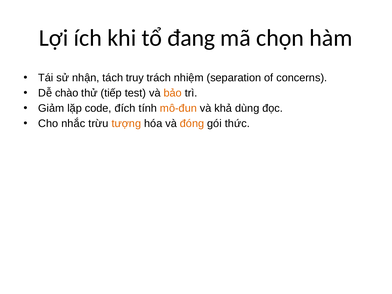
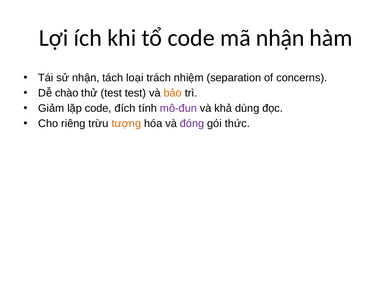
tổ đang: đang -> code
mã chọn: chọn -> nhận
truy: truy -> loại
thử tiếp: tiếp -> test
mô-đun colour: orange -> purple
nhắc: nhắc -> riêng
đóng colour: orange -> purple
